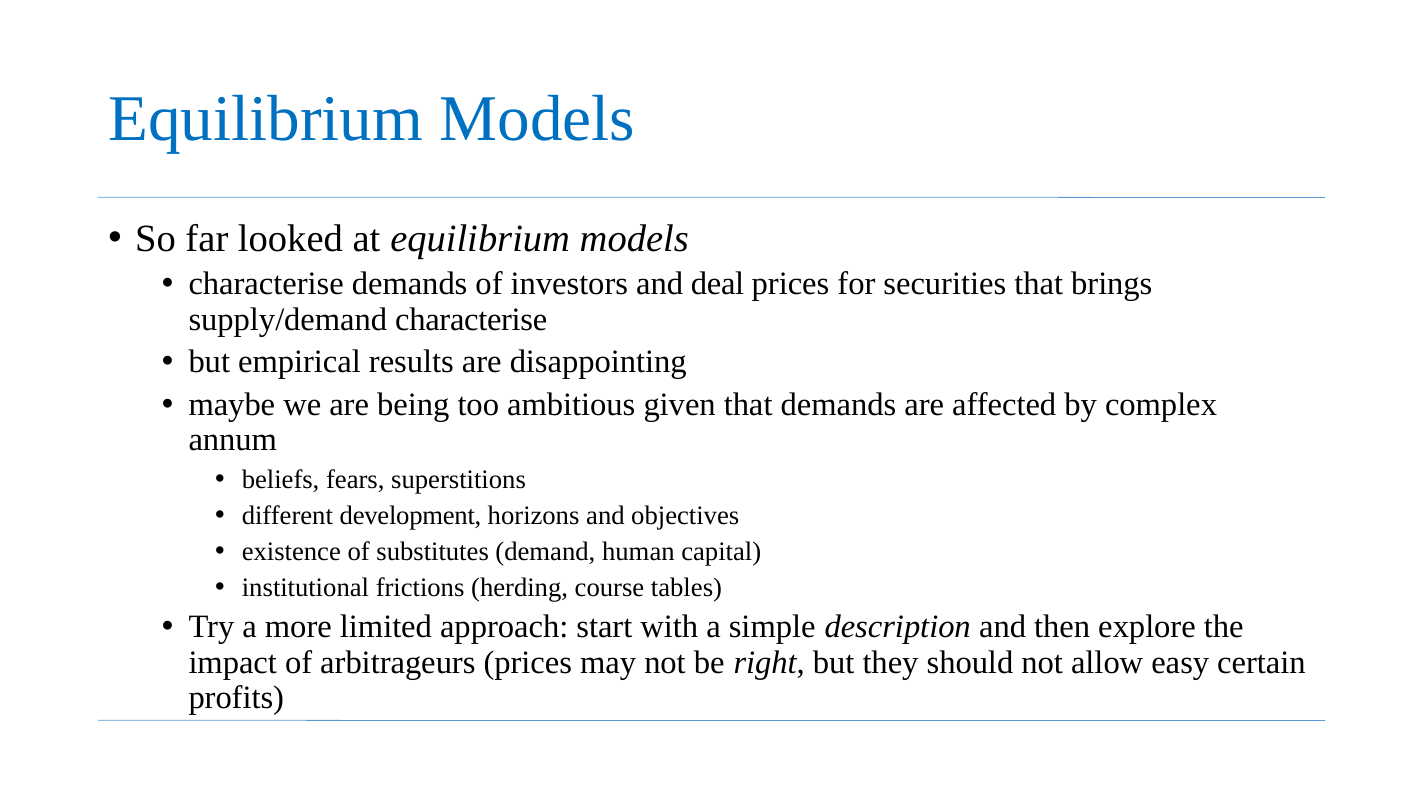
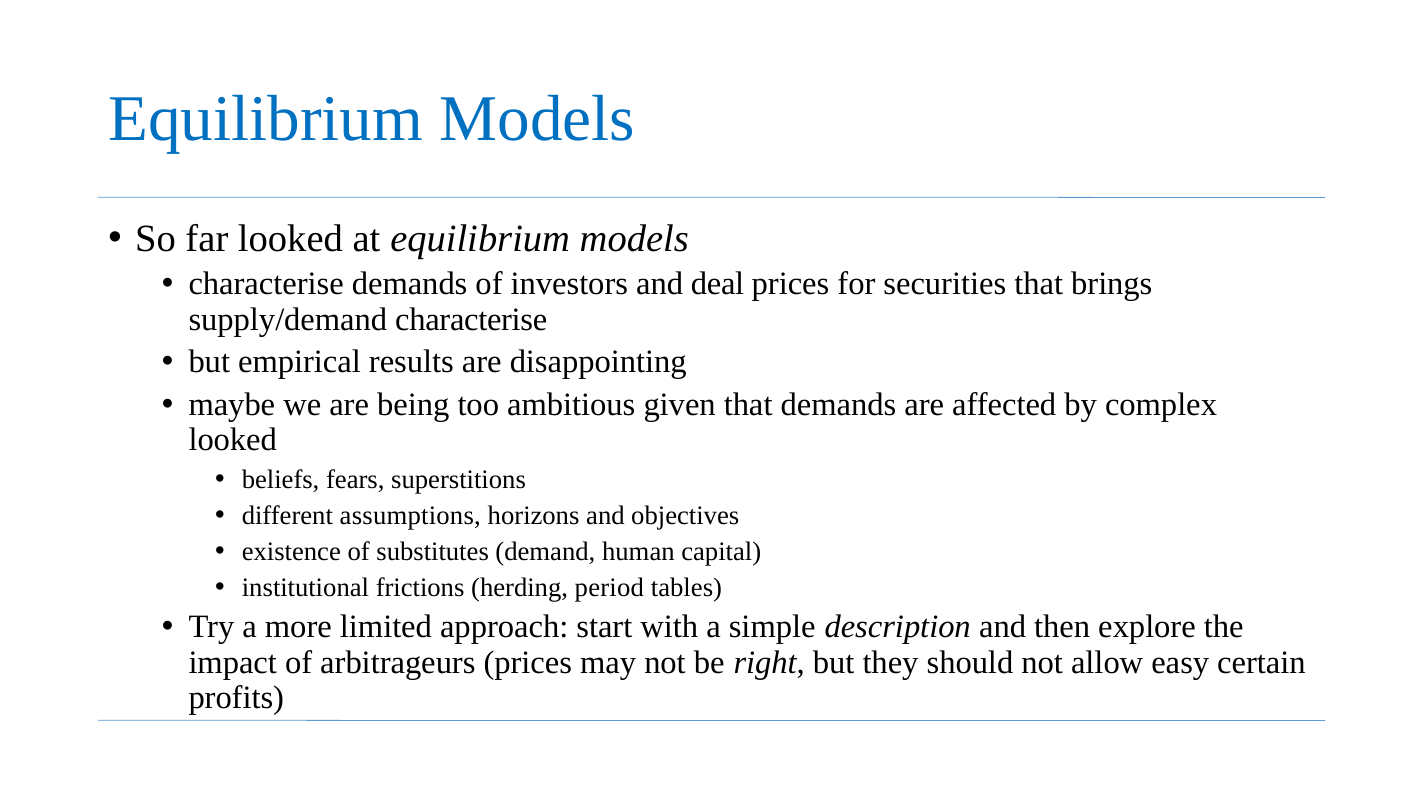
annum at (233, 440): annum -> looked
development: development -> assumptions
course: course -> period
